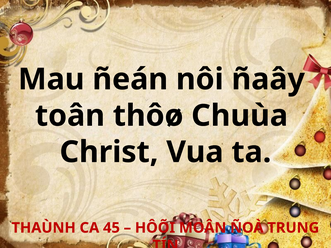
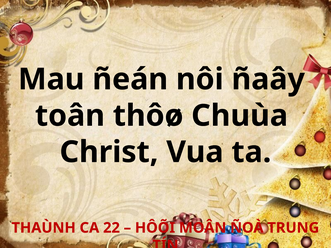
45: 45 -> 22
